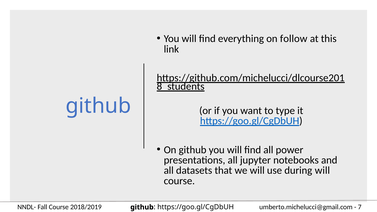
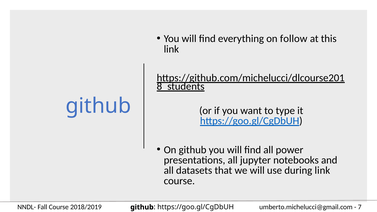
during will: will -> link
